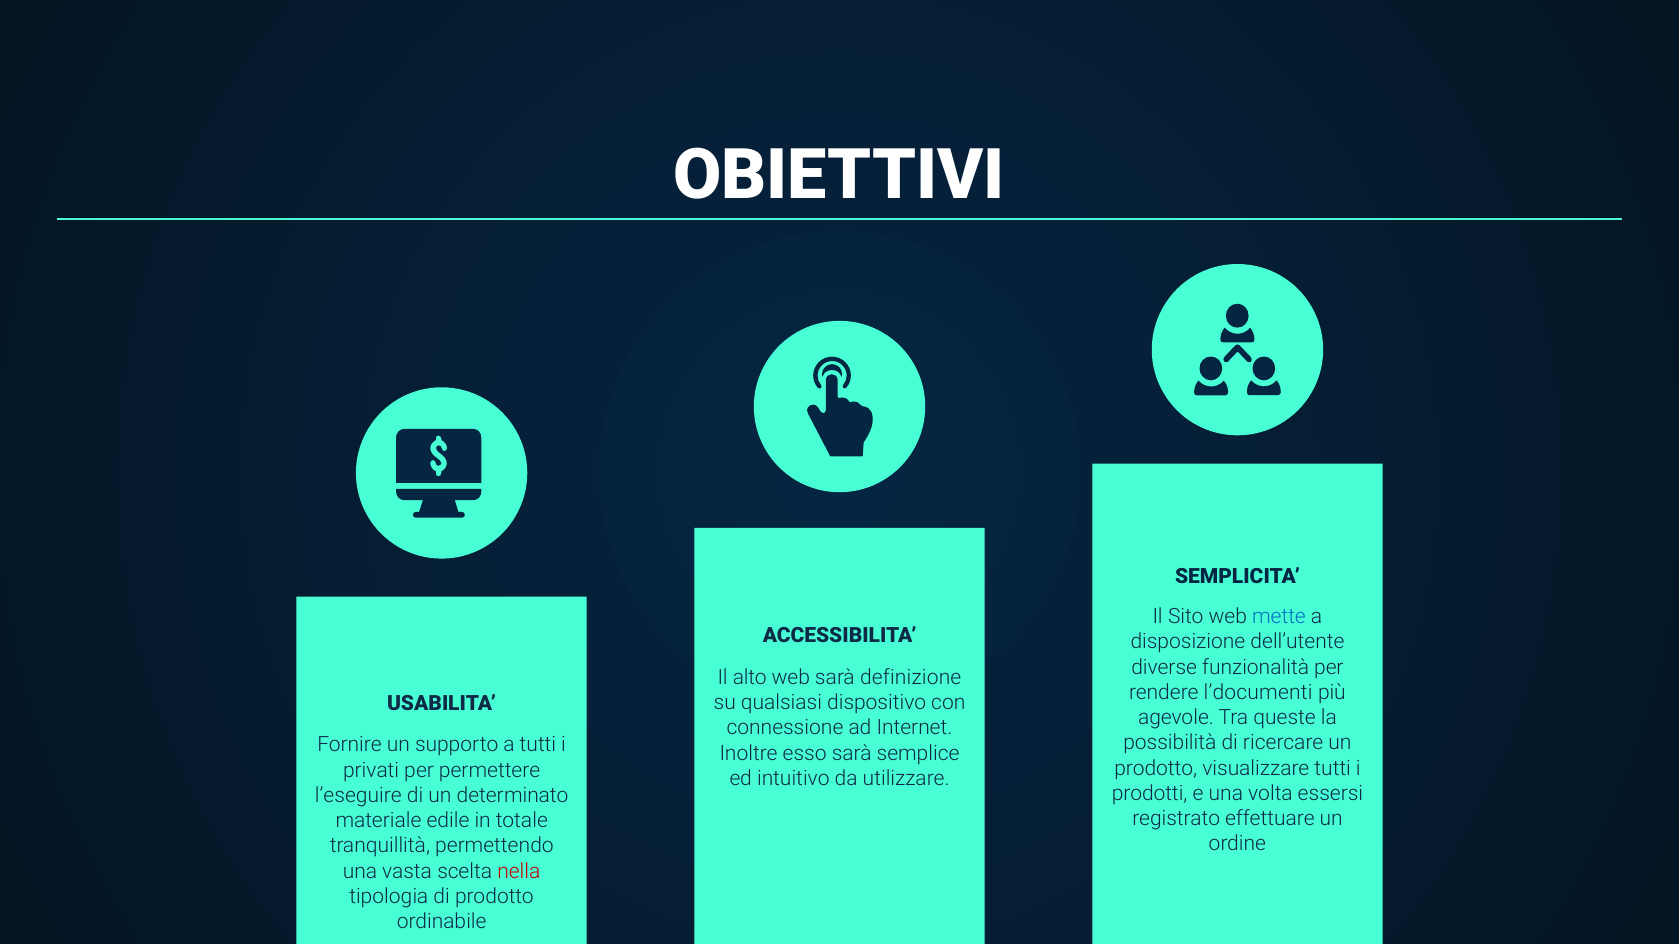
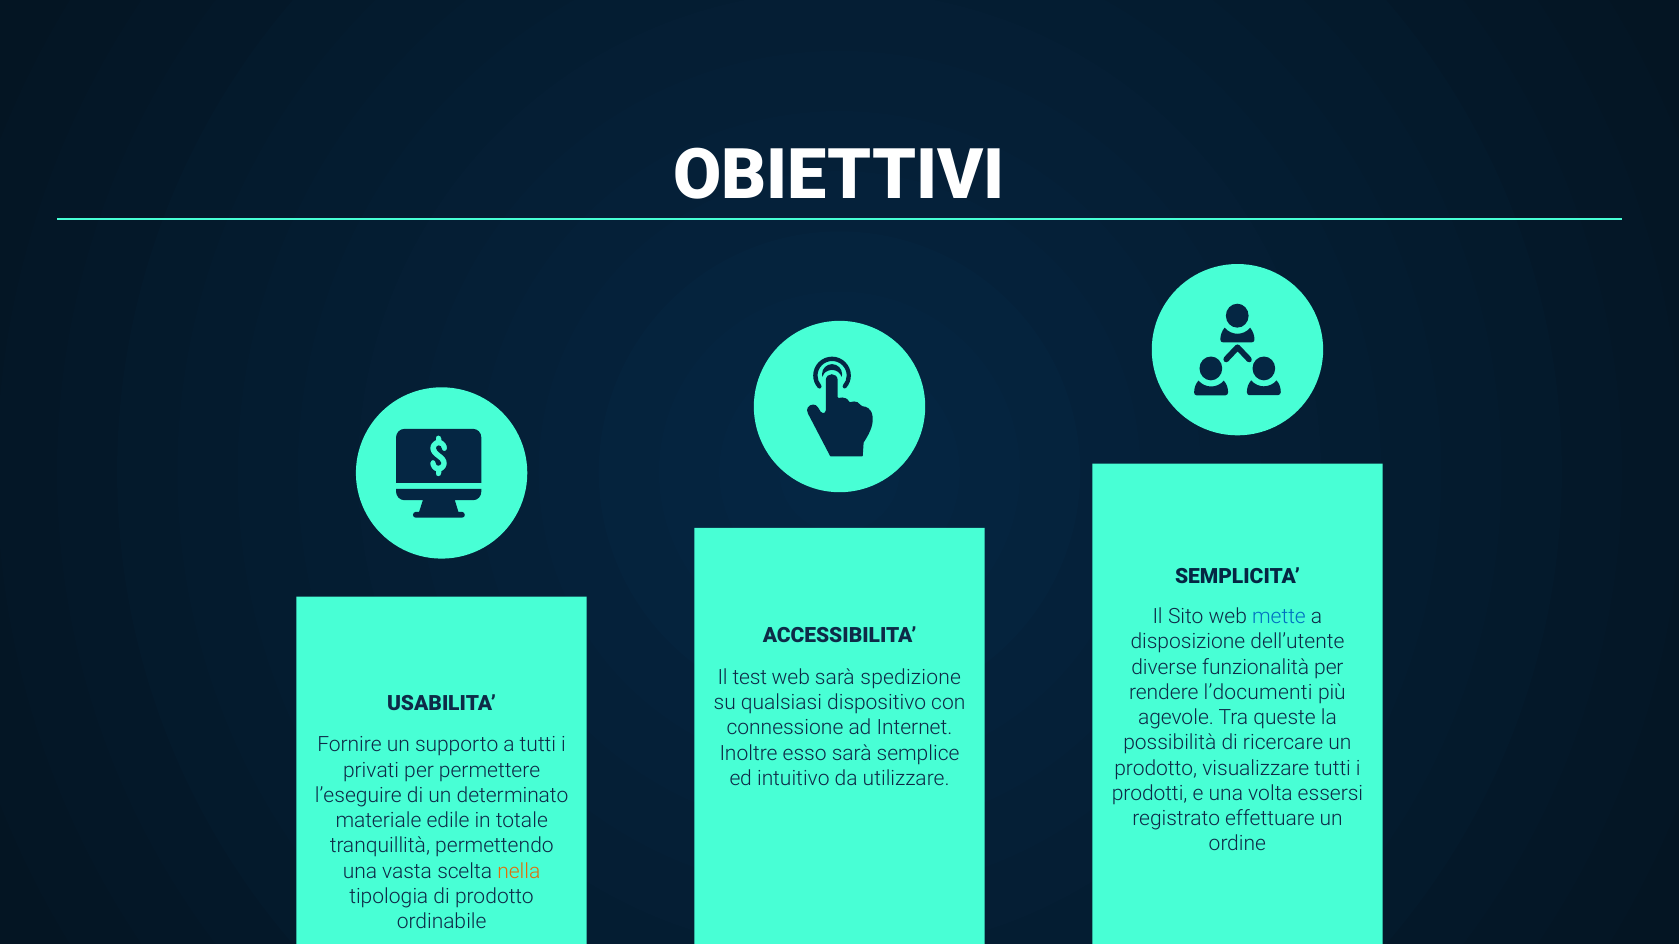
alto: alto -> test
definizione: definizione -> spedizione
nella colour: red -> orange
